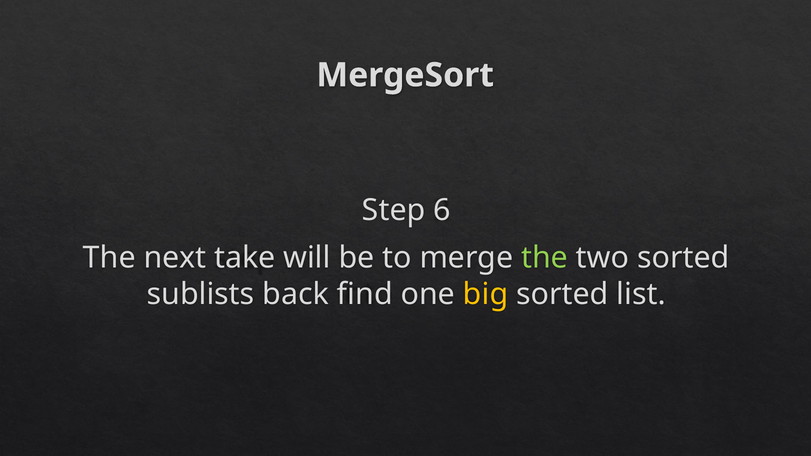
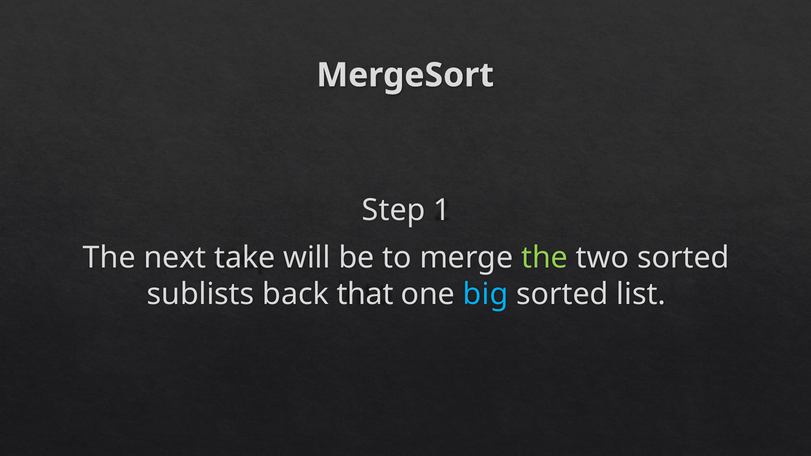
6: 6 -> 1
find: find -> that
big colour: yellow -> light blue
